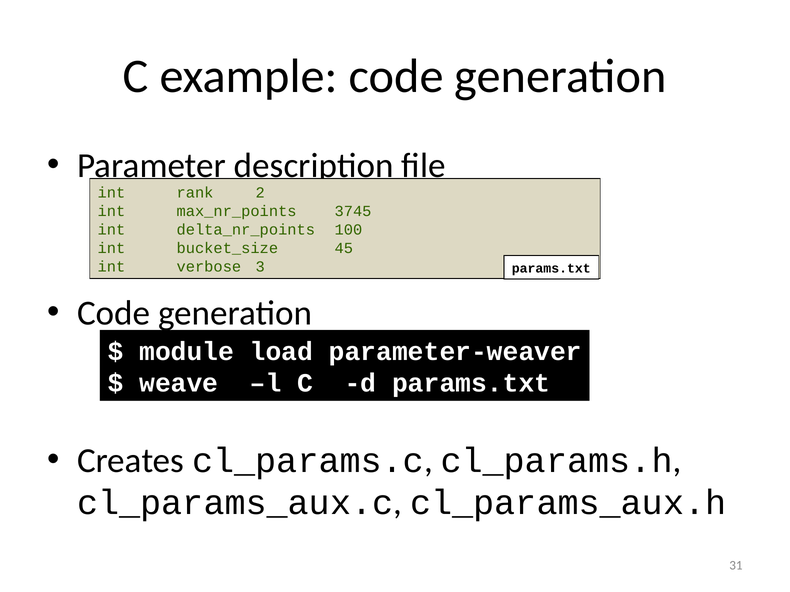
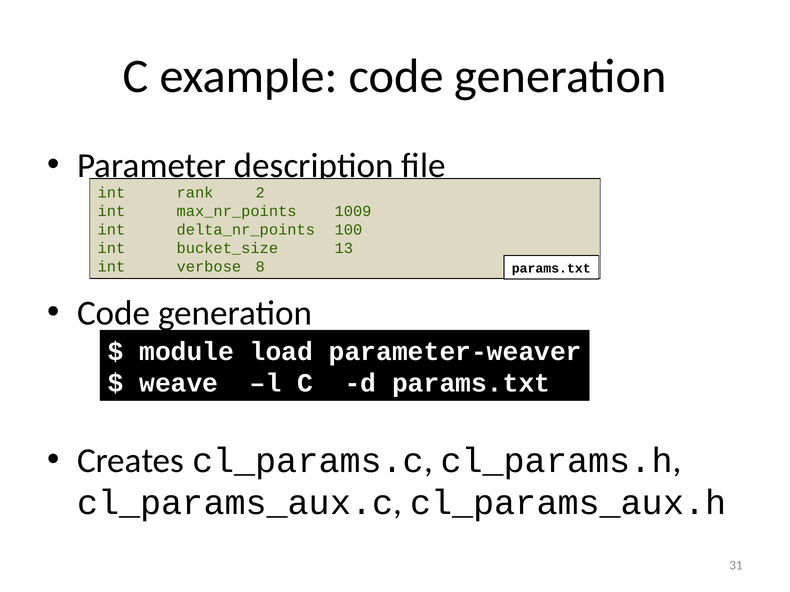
3745: 3745 -> 1009
45: 45 -> 13
3: 3 -> 8
